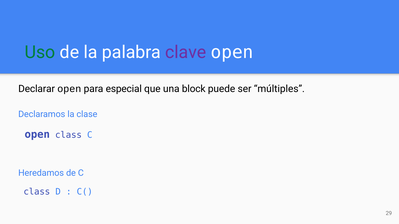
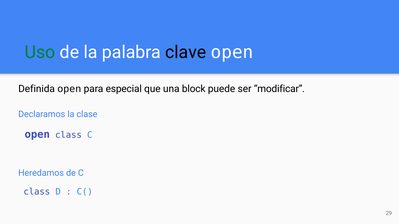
clave colour: purple -> black
Declarar: Declarar -> Definida
múltiples: múltiples -> modificar
